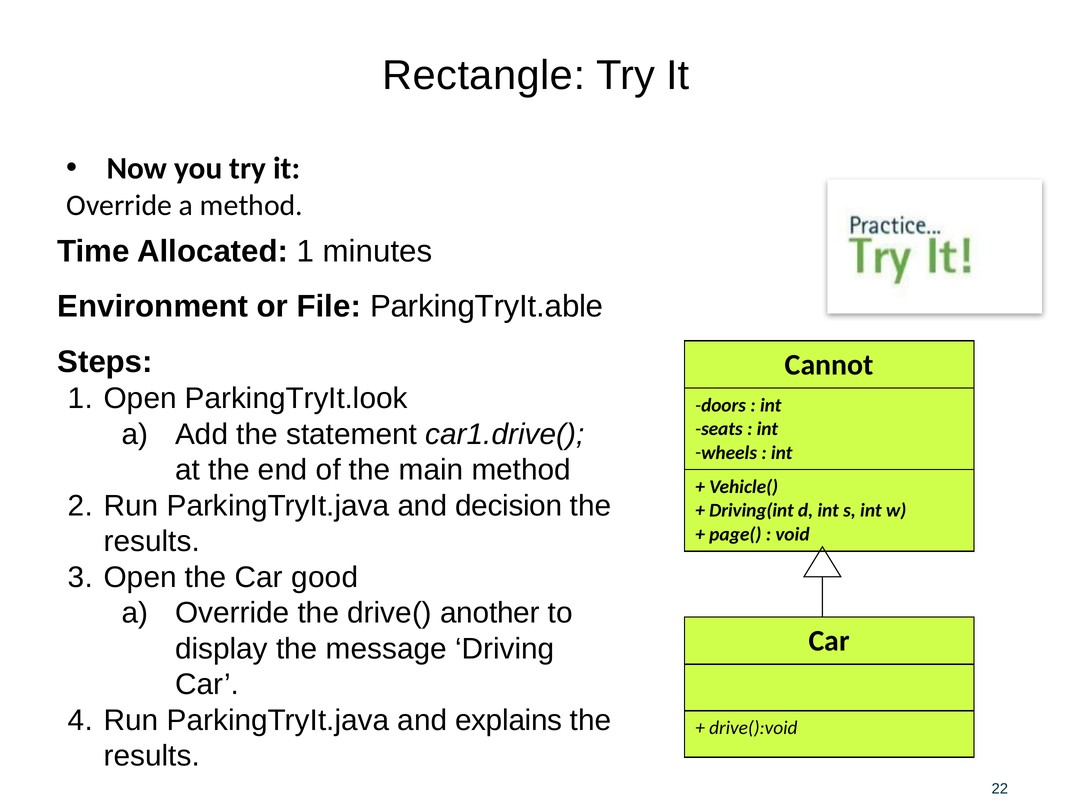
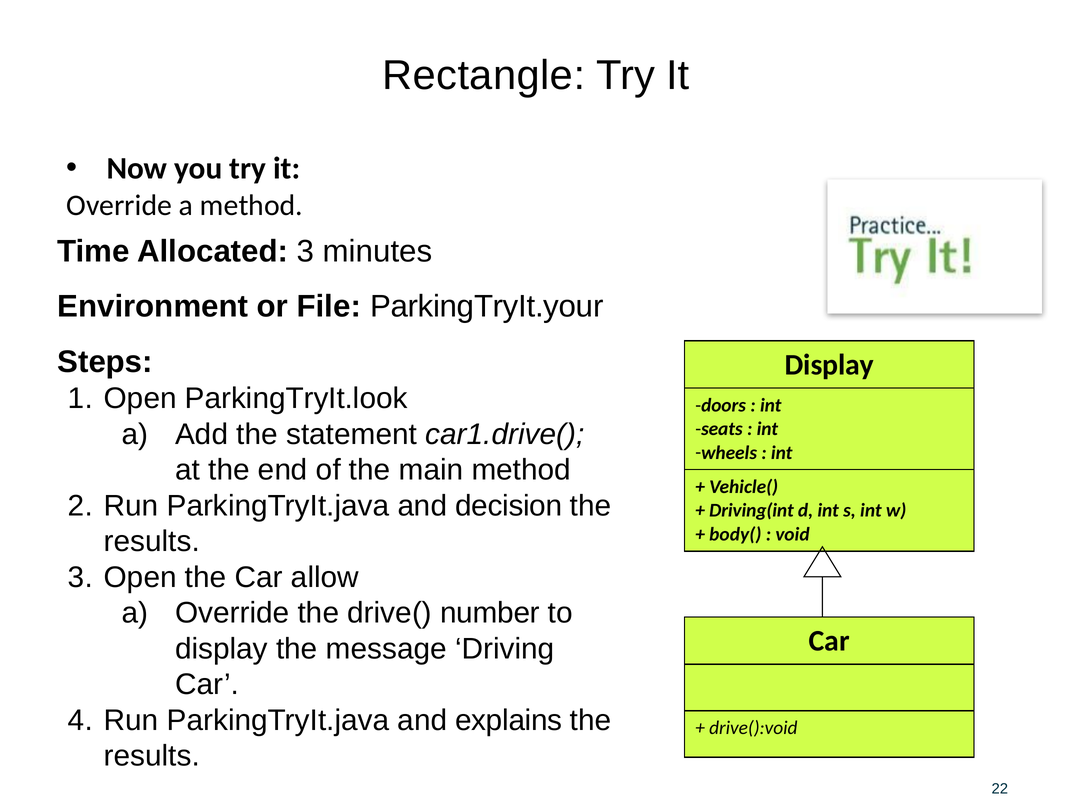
Allocated 1: 1 -> 3
ParkingTryIt.able: ParkingTryIt.able -> ParkingTryIt.your
Cannot at (829, 365): Cannot -> Display
page(: page( -> body(
good: good -> allow
another: another -> number
